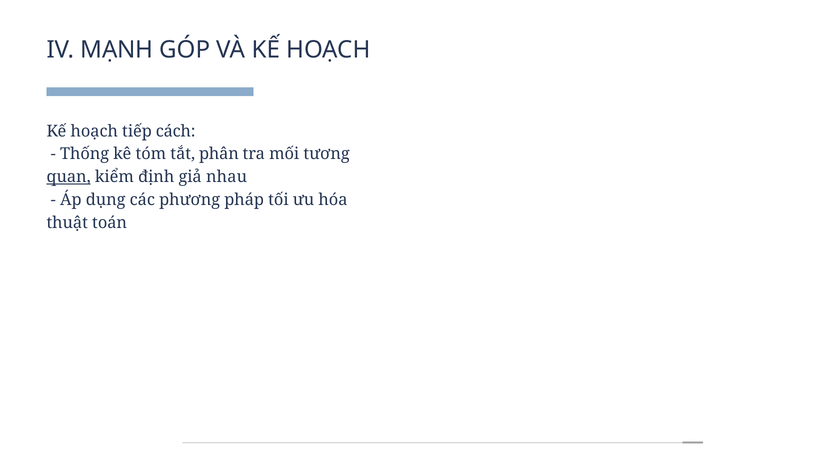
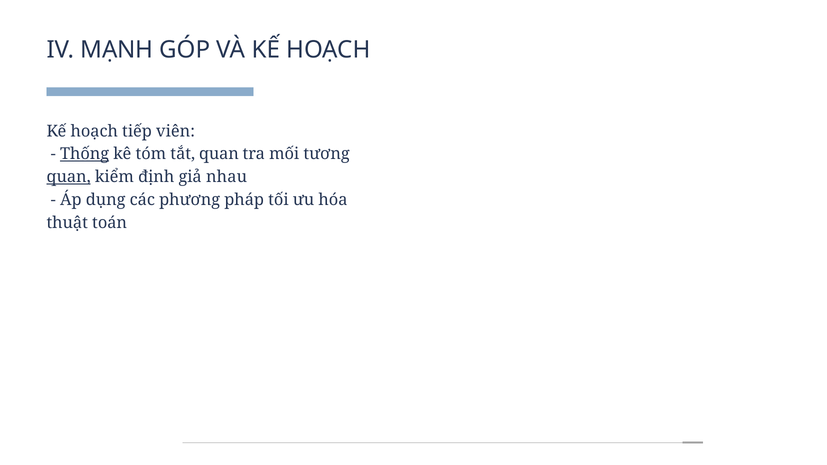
cách: cách -> viên
Thống underline: none -> present
tắt phân: phân -> quan
